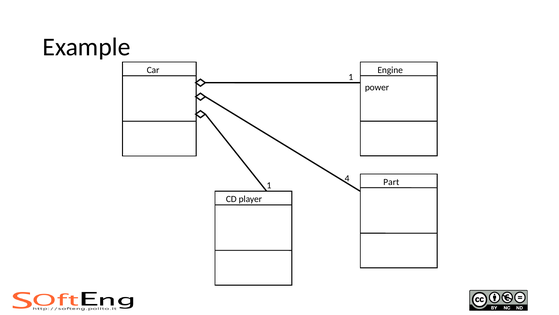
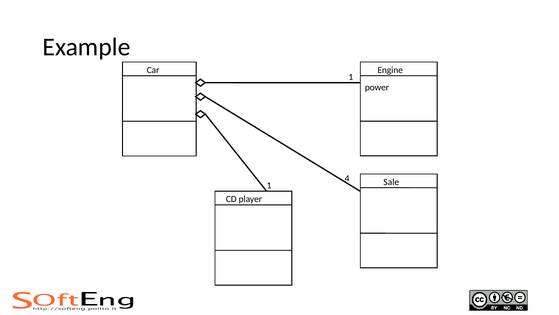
Part: Part -> Sale
